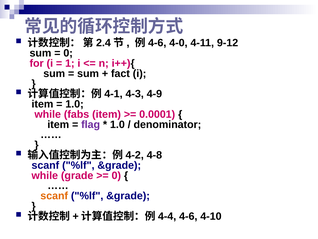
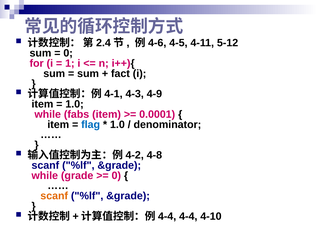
4-0: 4-0 -> 4-5
9-12: 9-12 -> 5-12
flag colour: purple -> blue
4-6: 4-6 -> 4-4
